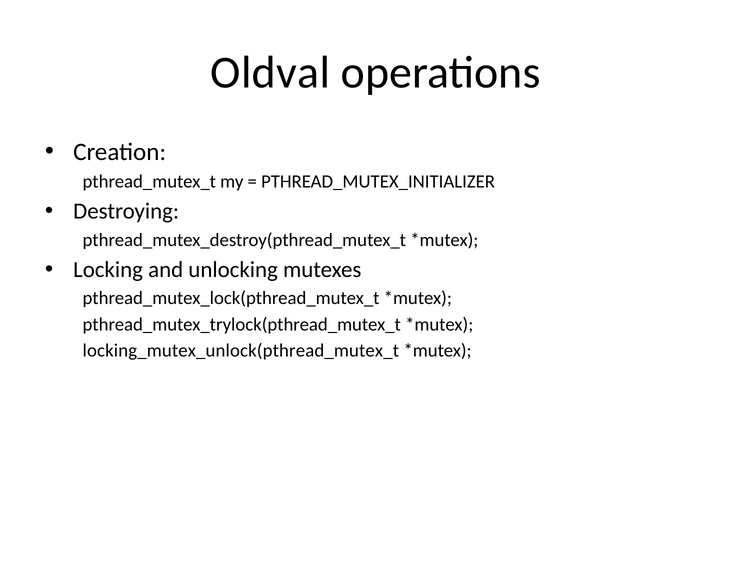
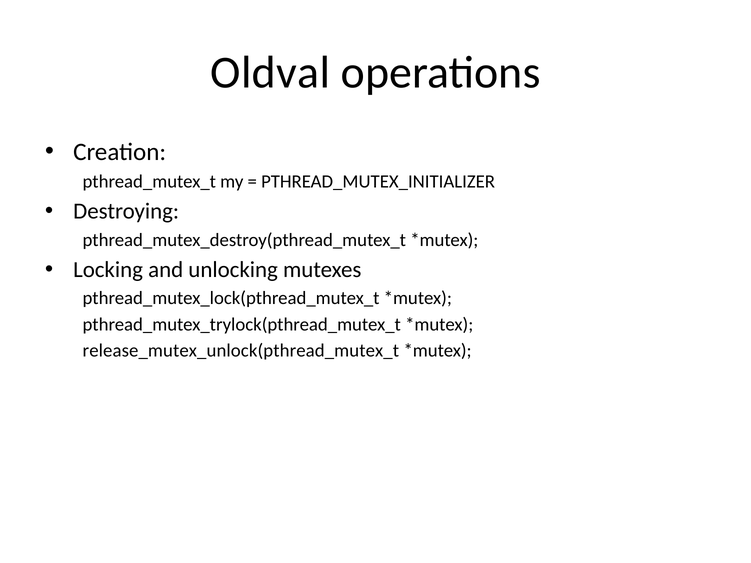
locking_mutex_unlock(pthread_mutex_t: locking_mutex_unlock(pthread_mutex_t -> release_mutex_unlock(pthread_mutex_t
